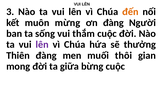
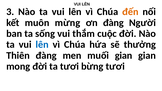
lên at (42, 45) colour: purple -> blue
muối thôi: thôi -> gian
ta giữa: giữa -> tươi
bừng cuộc: cuộc -> tươi
